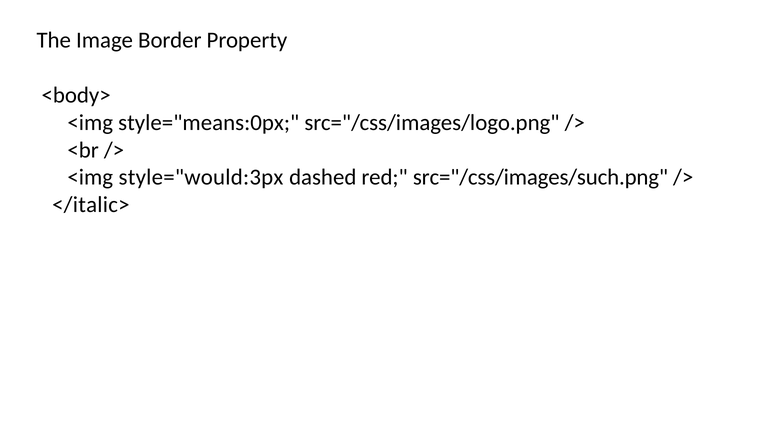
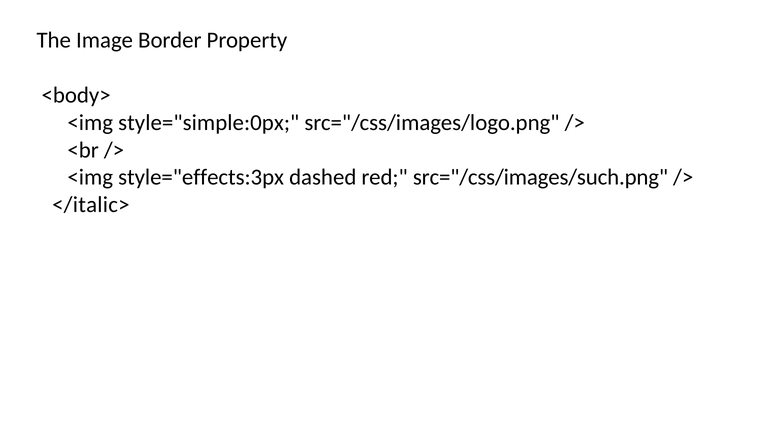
style="means:0px: style="means:0px -> style="simple:0px
style="would:3px: style="would:3px -> style="effects:3px
